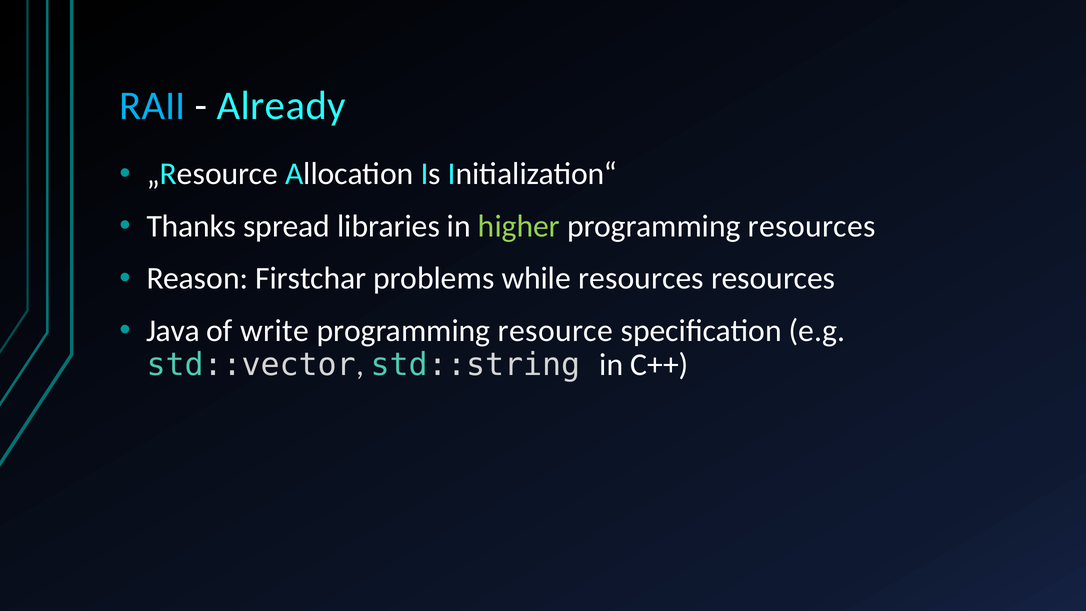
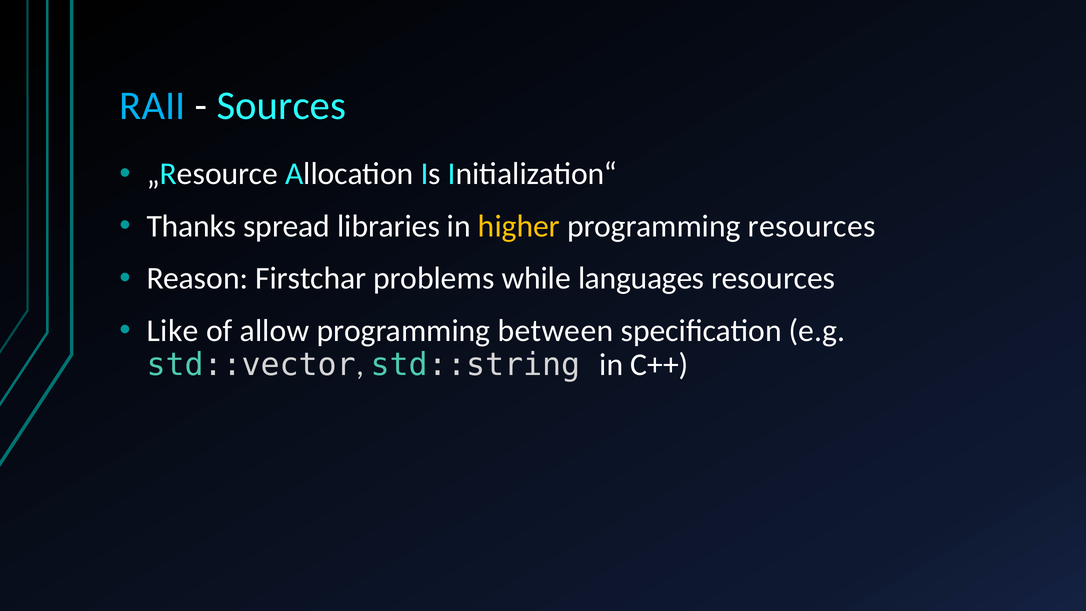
Already: Already -> Sources
higher colour: light green -> yellow
while resources: resources -> languages
Java: Java -> Like
write: write -> allow
resource: resource -> between
